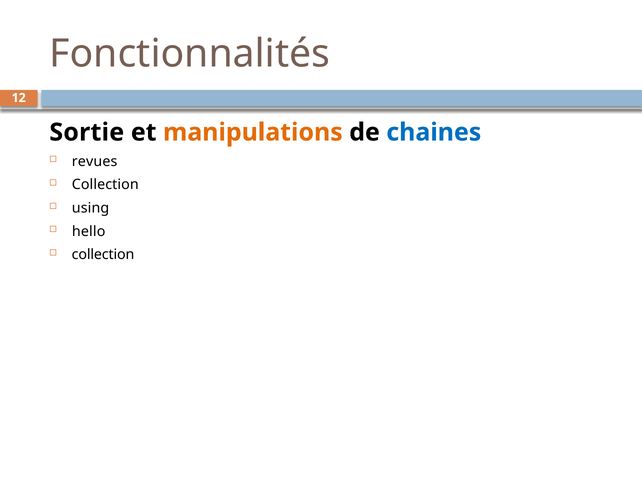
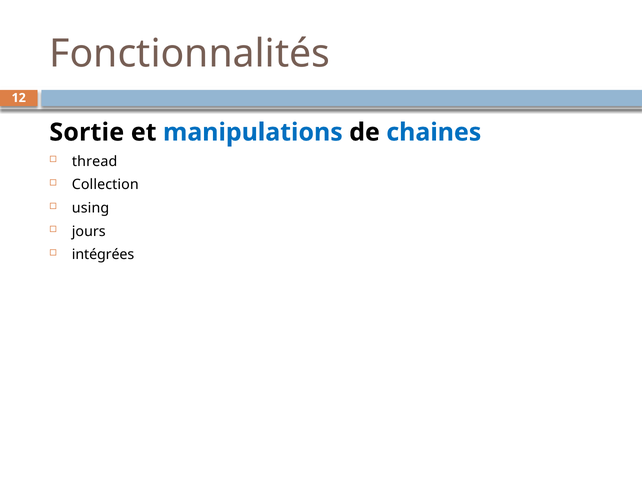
manipulations colour: orange -> blue
revues: revues -> thread
hello: hello -> jours
collection at (103, 254): collection -> intégrées
